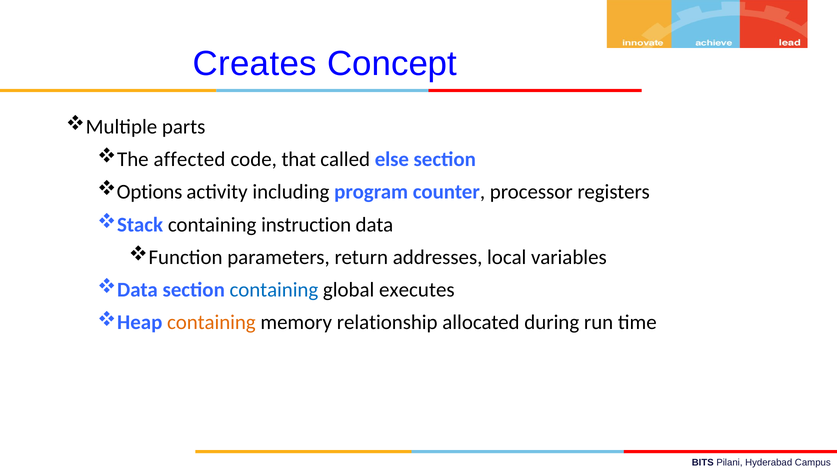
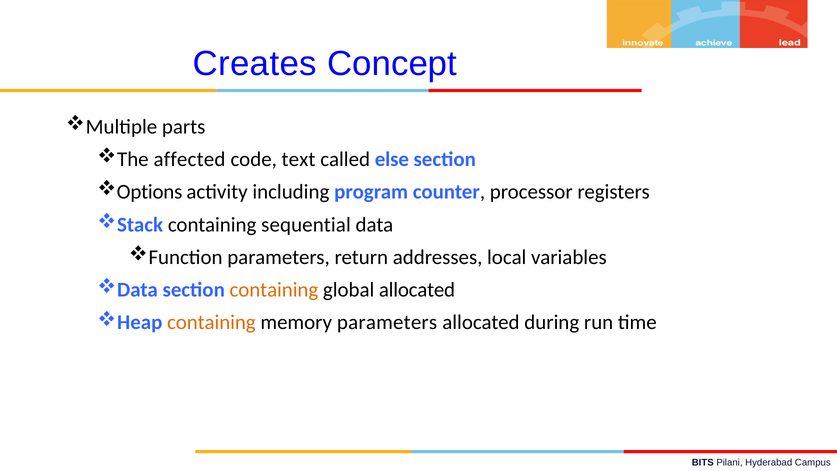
that: that -> text
instruction: instruction -> sequential
containing at (274, 290) colour: blue -> orange
global executes: executes -> allocated
memory relationship: relationship -> parameters
